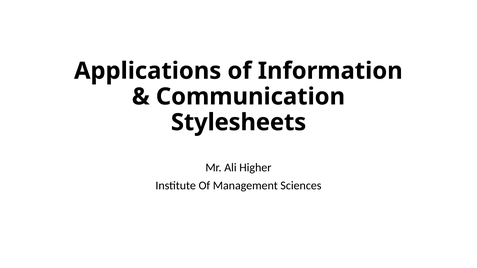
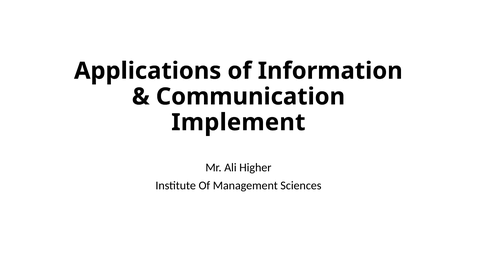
Stylesheets: Stylesheets -> Implement
